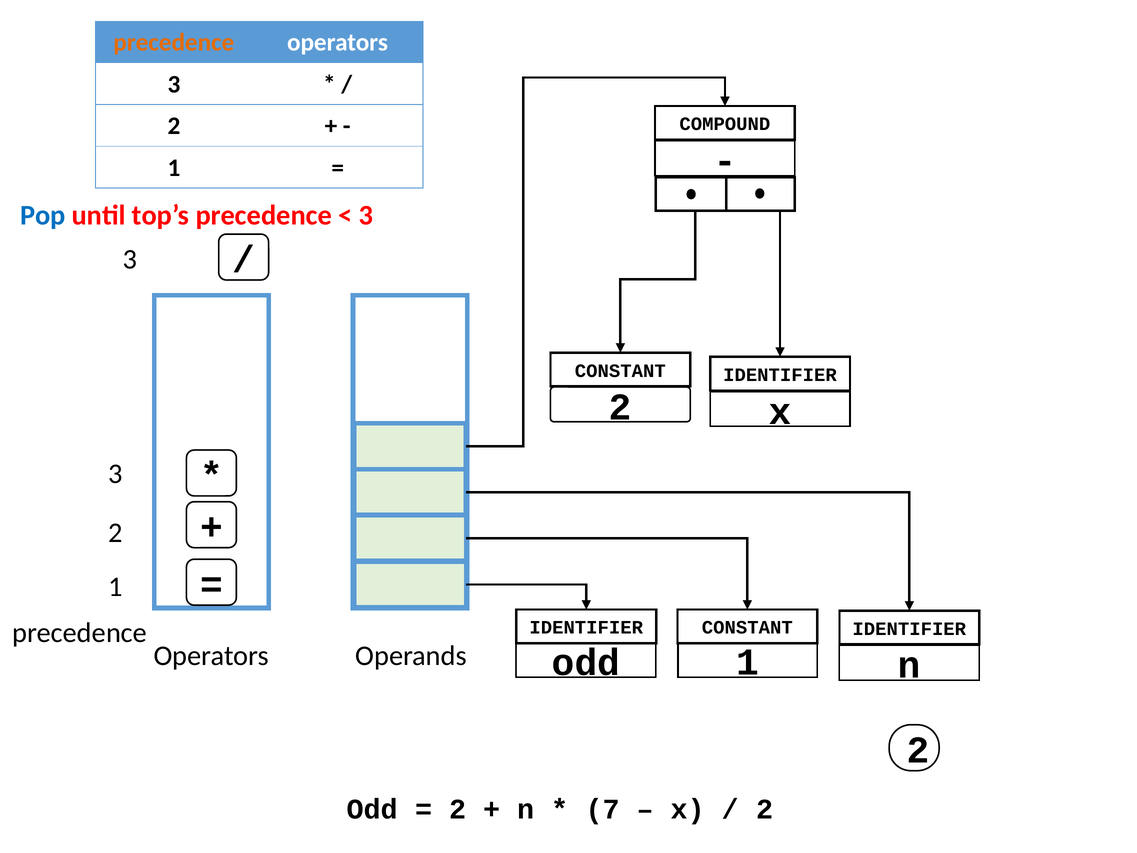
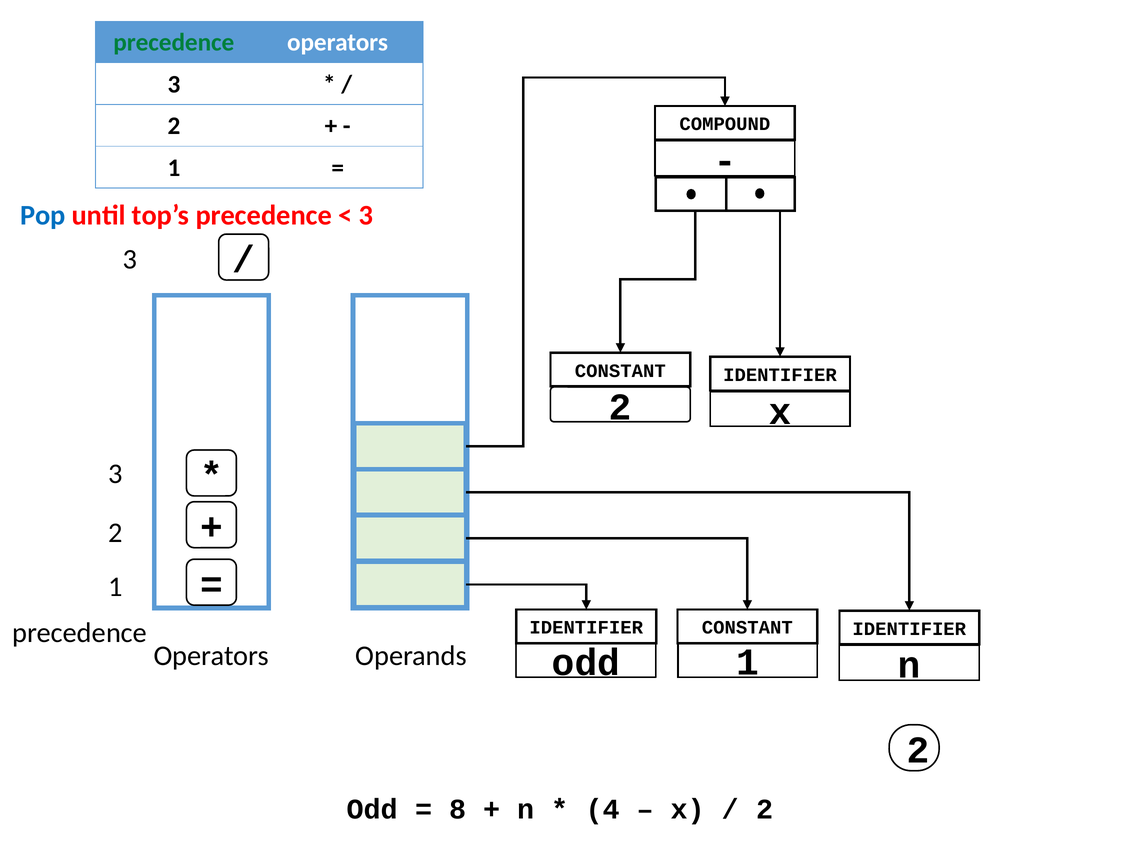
precedence at (174, 43) colour: orange -> green
2 at (458, 809): 2 -> 8
7: 7 -> 4
